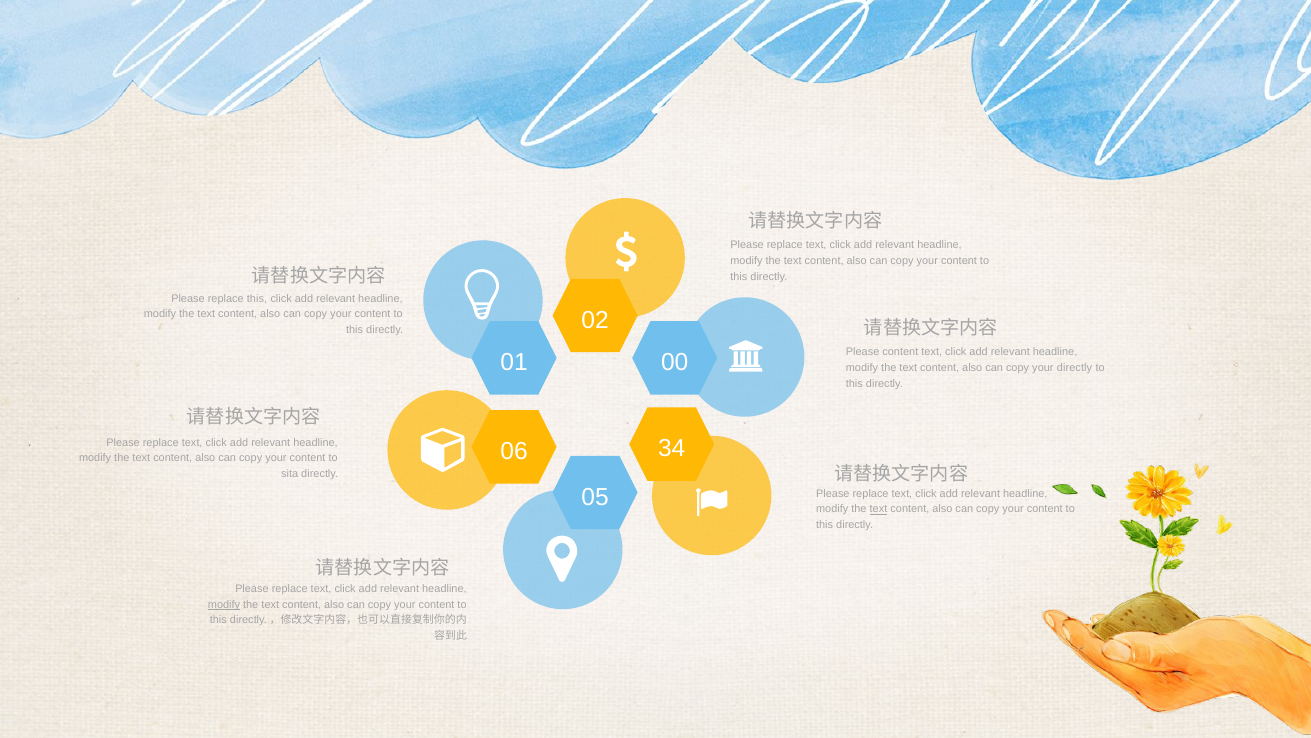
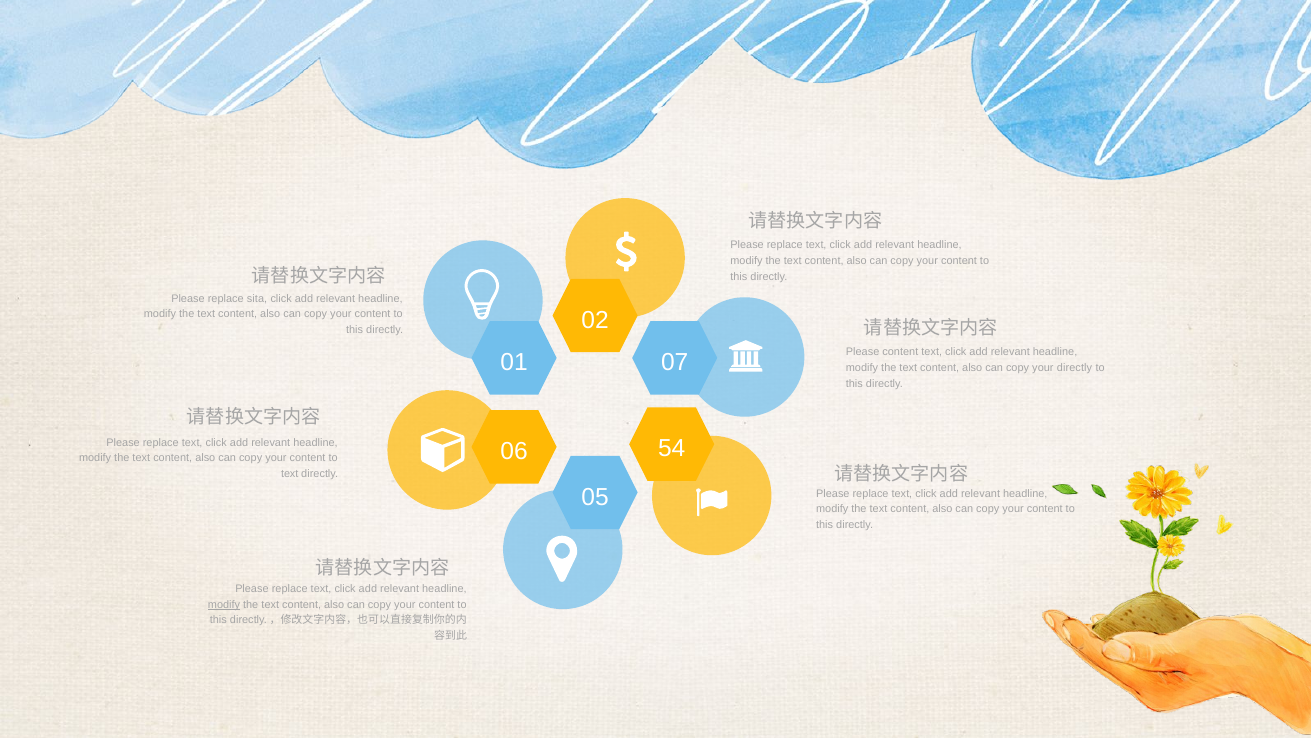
replace this: this -> sita
00: 00 -> 07
34: 34 -> 54
sita at (290, 474): sita -> text
text at (878, 509) underline: present -> none
